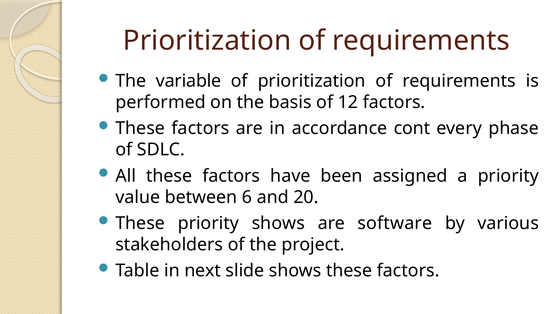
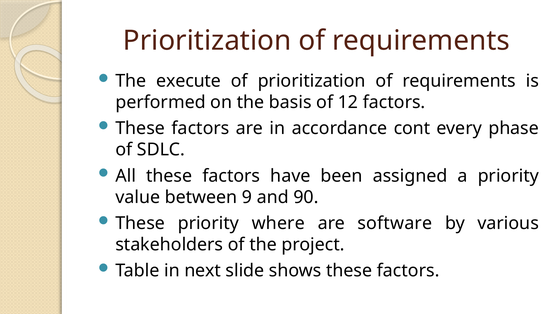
variable: variable -> execute
6: 6 -> 9
20: 20 -> 90
priority shows: shows -> where
